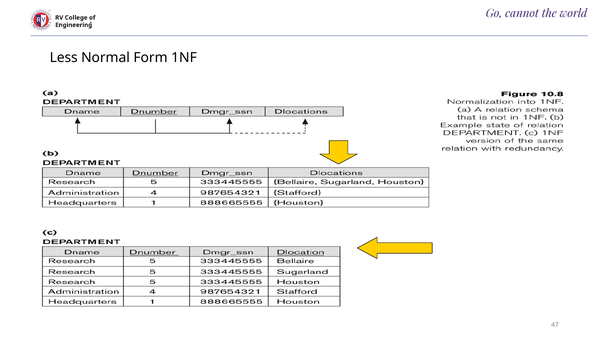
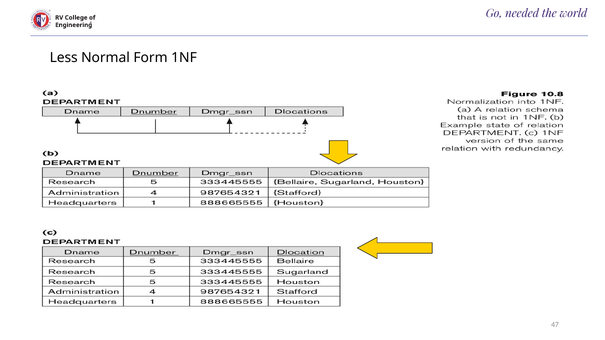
cannot: cannot -> needed
